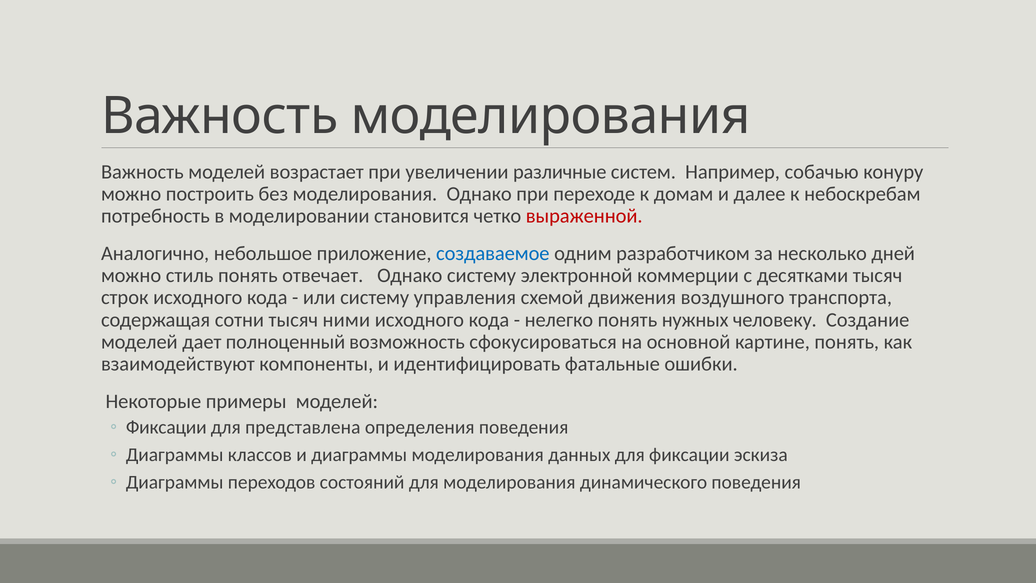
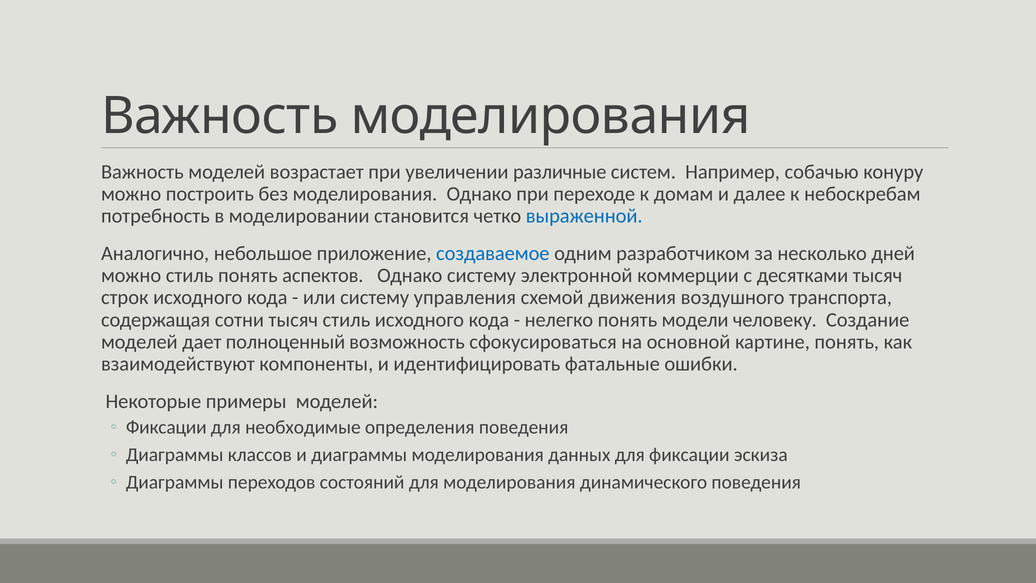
выраженной colour: red -> blue
отвечает: отвечает -> аспектов
тысяч ними: ними -> стиль
нужных: нужных -> модели
представлена: представлена -> необходимые
